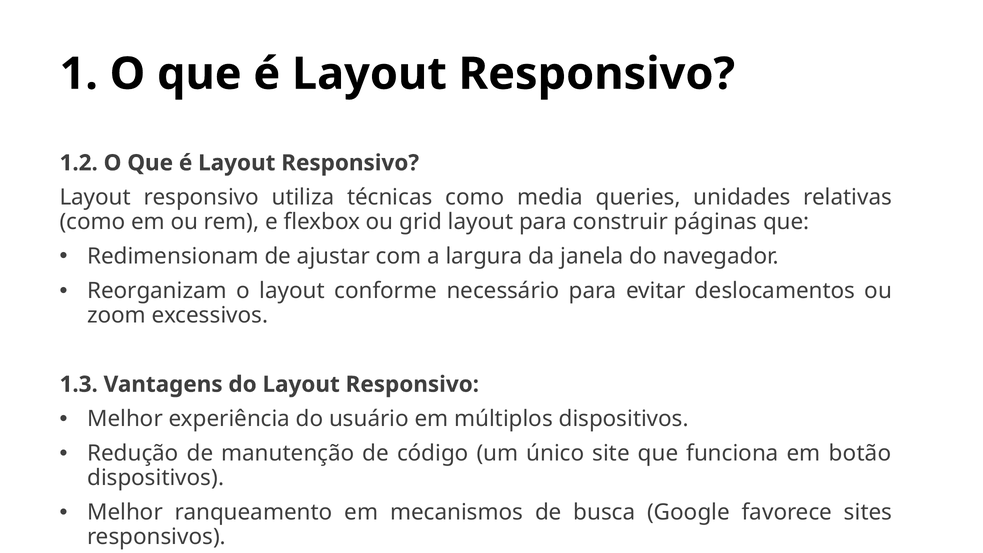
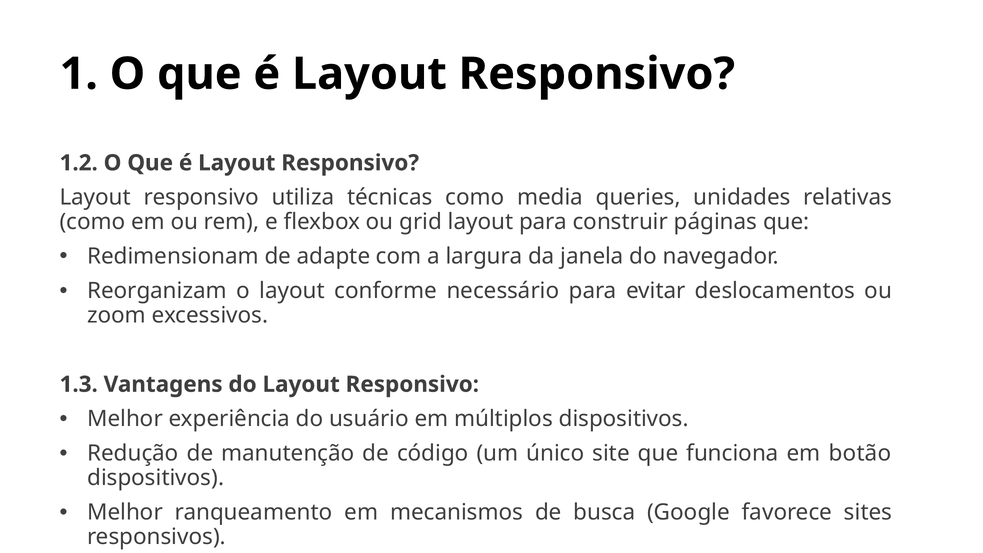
ajustar: ajustar -> adapte
